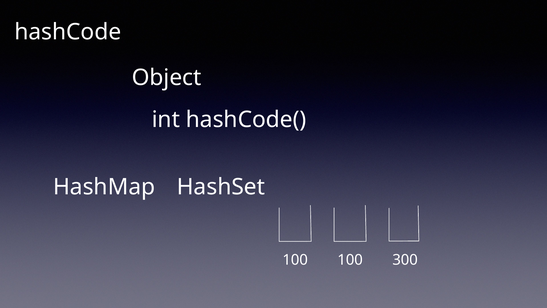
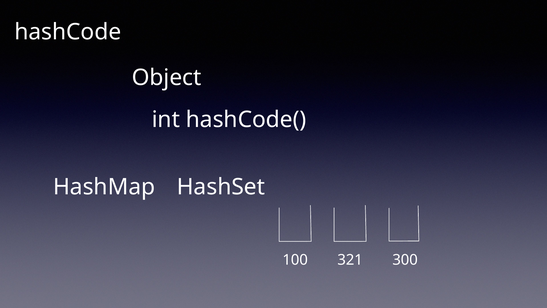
100 100: 100 -> 321
